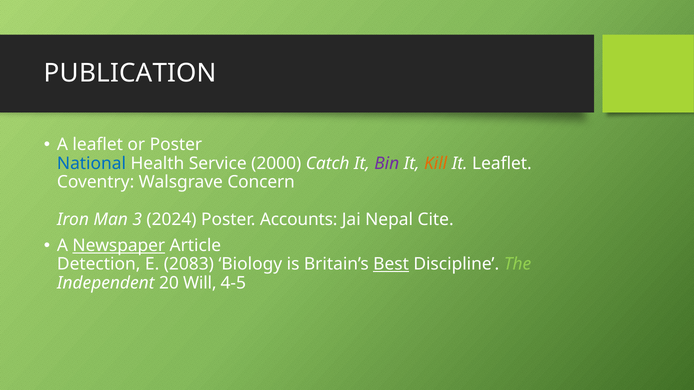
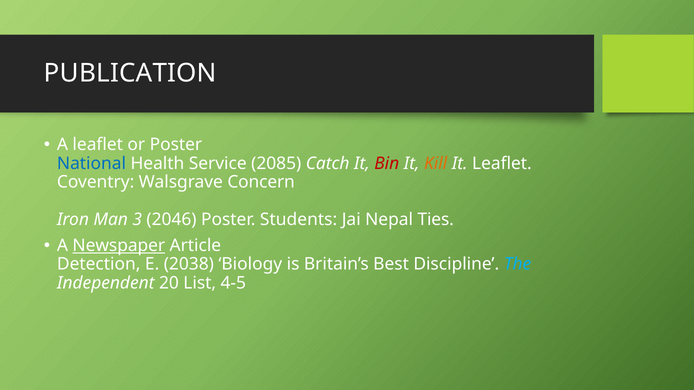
2000: 2000 -> 2085
Bin colour: purple -> red
2024: 2024 -> 2046
Accounts: Accounts -> Students
Cite: Cite -> Ties
2083: 2083 -> 2038
Best underline: present -> none
The colour: light green -> light blue
Will: Will -> List
